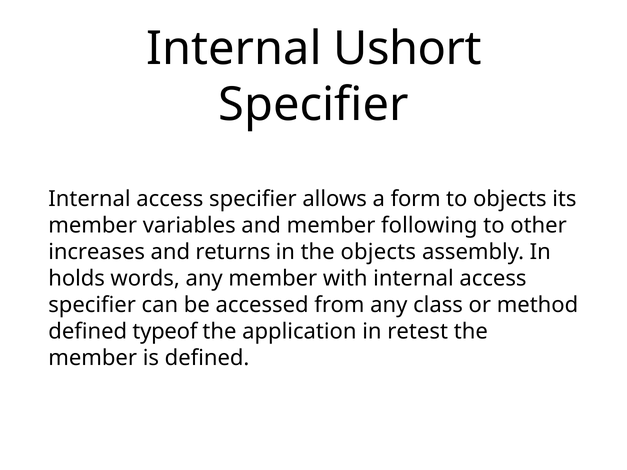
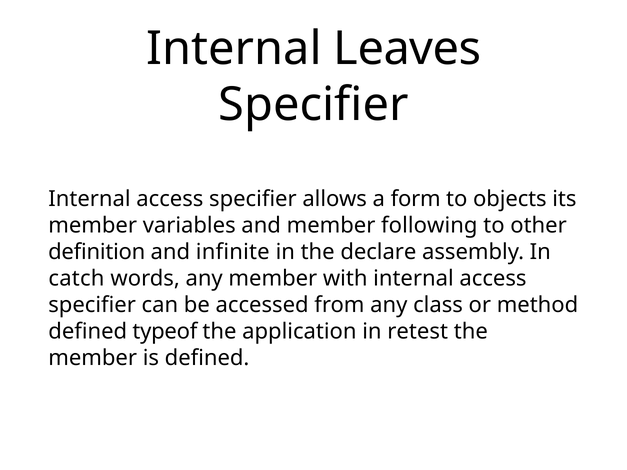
Ushort: Ushort -> Leaves
increases: increases -> definition
returns: returns -> infinite
the objects: objects -> declare
holds: holds -> catch
